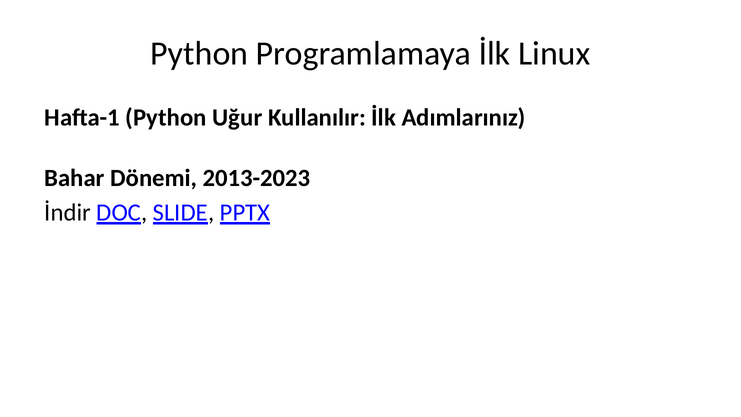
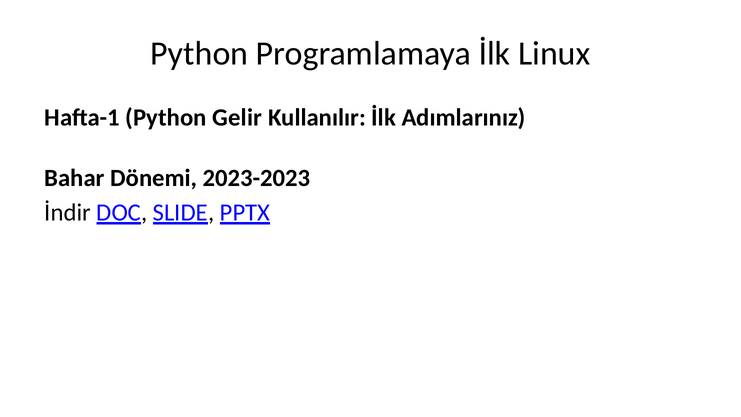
Uğur: Uğur -> Gelir
2013-2023: 2013-2023 -> 2023-2023
